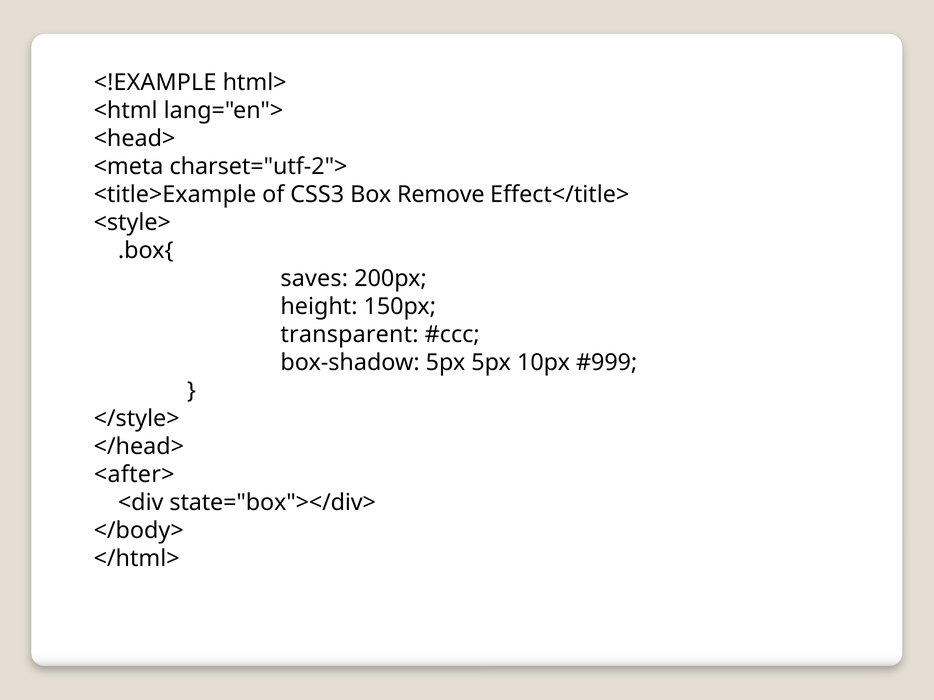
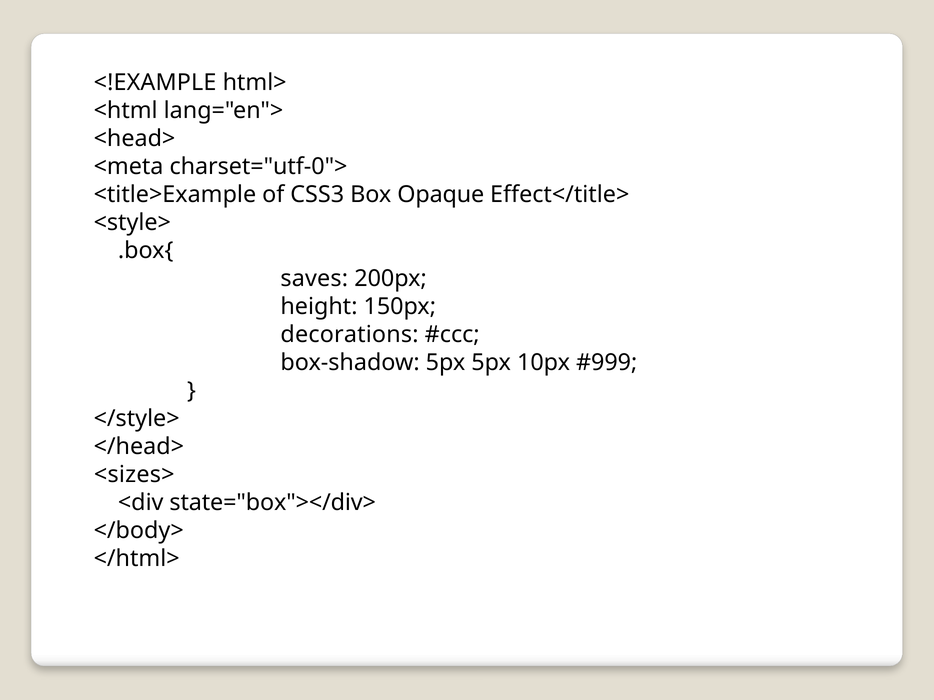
charset="utf-2">: charset="utf-2"> -> charset="utf-0">
Remove: Remove -> Opaque
transparent: transparent -> decorations
<after>: <after> -> <sizes>
